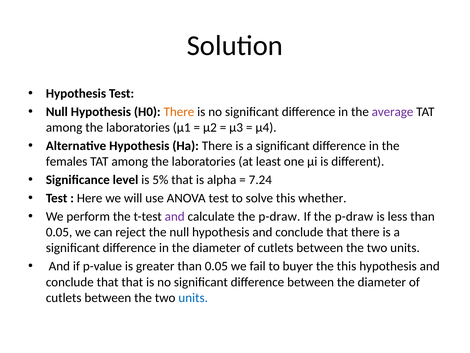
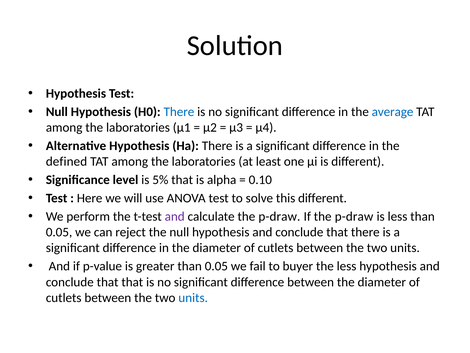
There at (179, 112) colour: orange -> blue
average colour: purple -> blue
females: females -> defined
7.24: 7.24 -> 0.10
this whether: whether -> different
the this: this -> less
